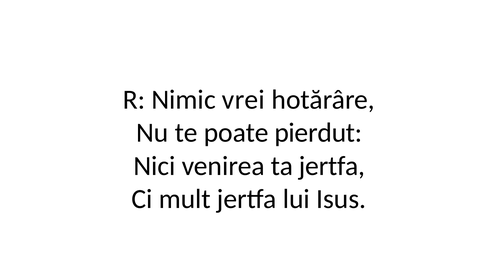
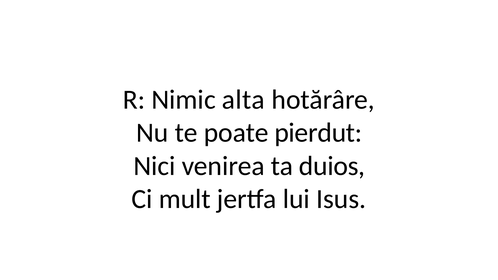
vrei: vrei -> alta
ta jertfa: jertfa -> duios
